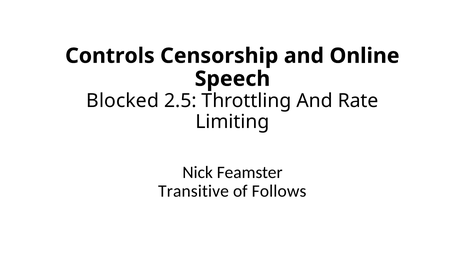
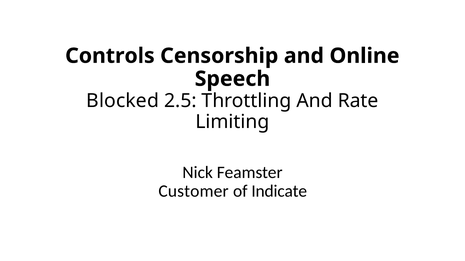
Transitive: Transitive -> Customer
Follows: Follows -> Indicate
